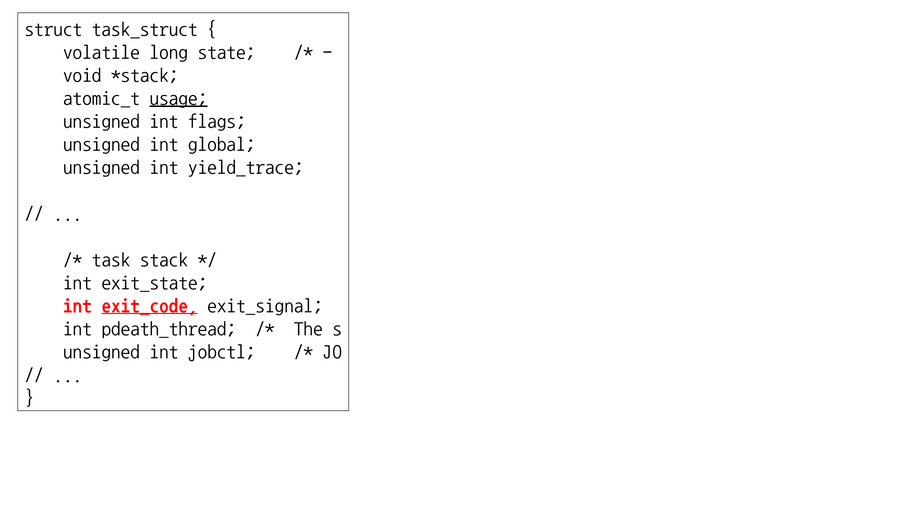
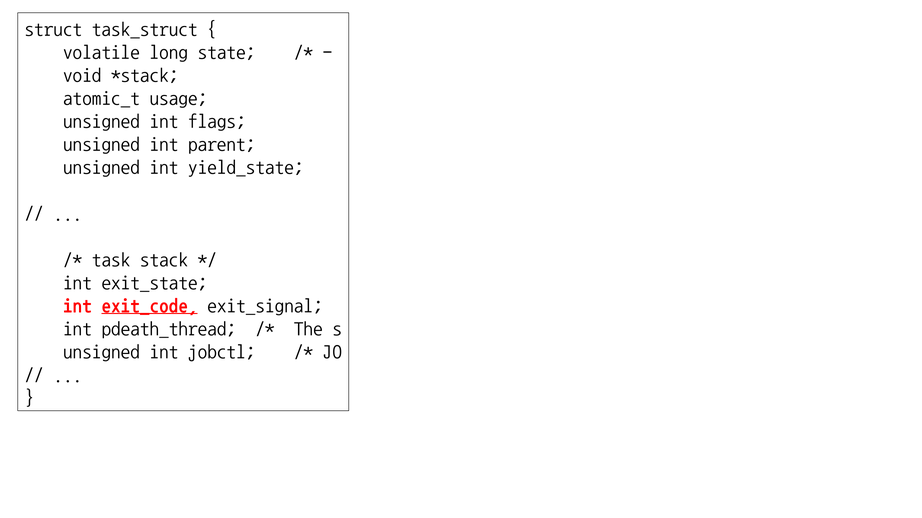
usage underline: present -> none
global: global -> parent
yield_trace: yield_trace -> yield_state
